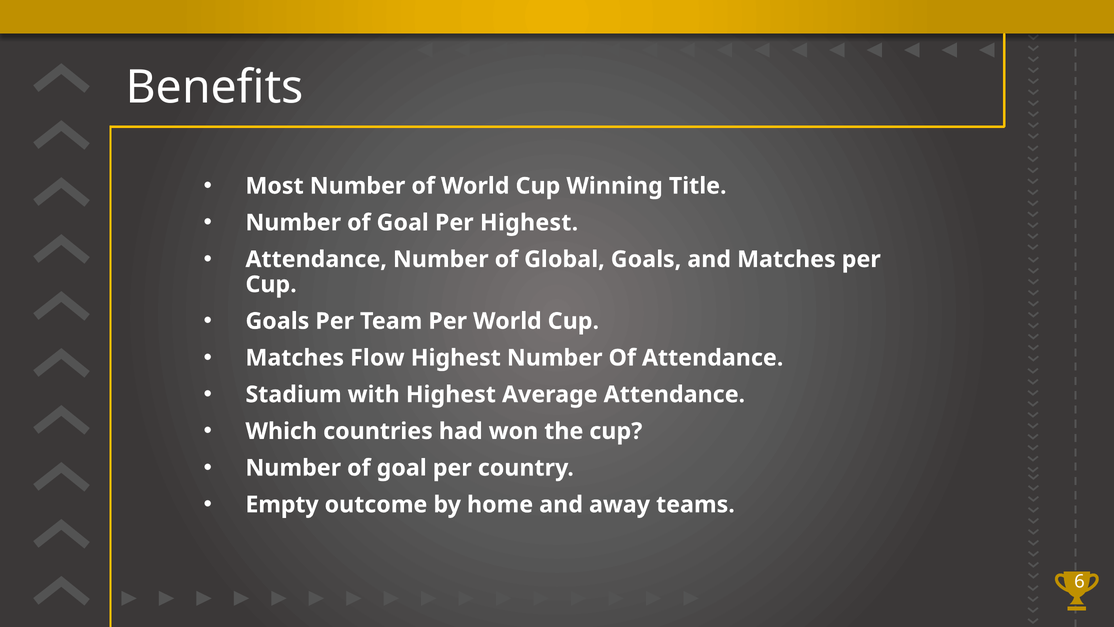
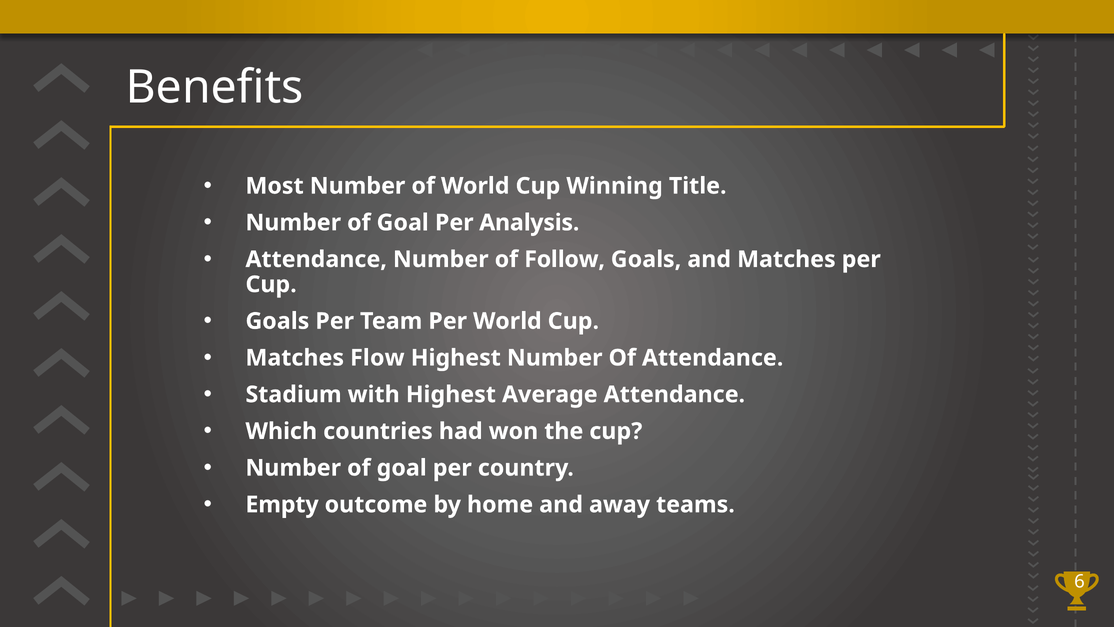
Per Highest: Highest -> Analysis
Global: Global -> Follow
